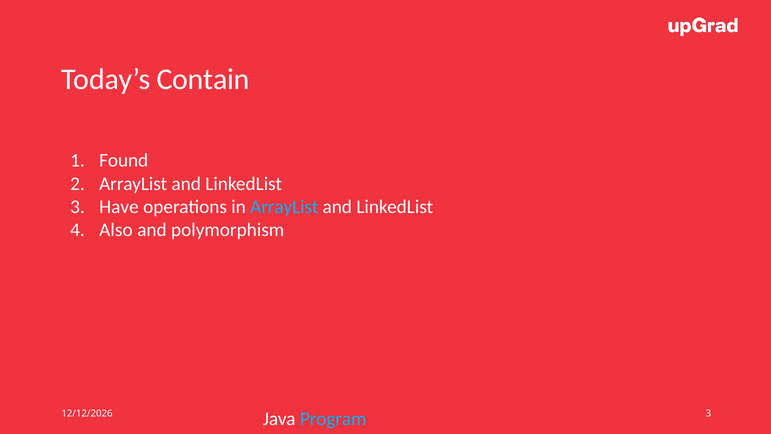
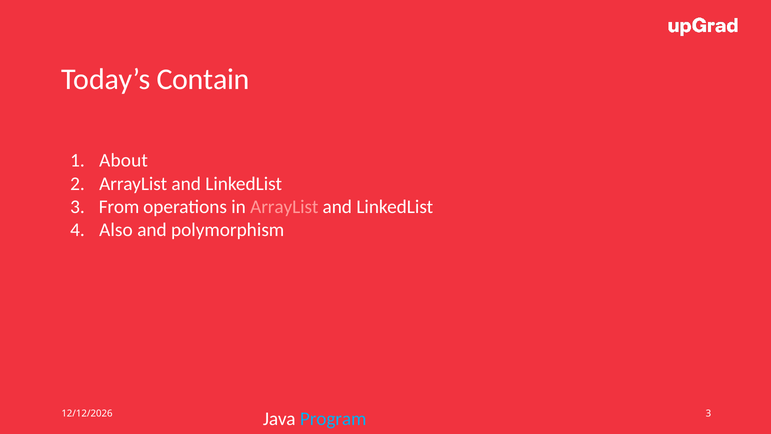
Found: Found -> About
Have: Have -> From
ArrayList at (284, 207) colour: light blue -> pink
